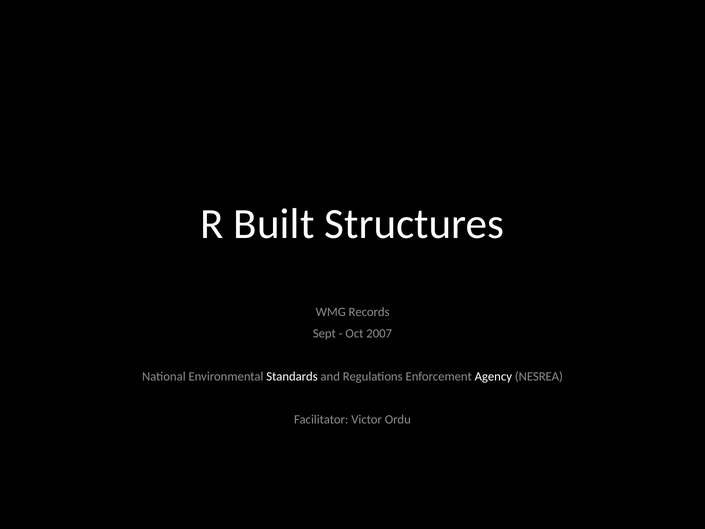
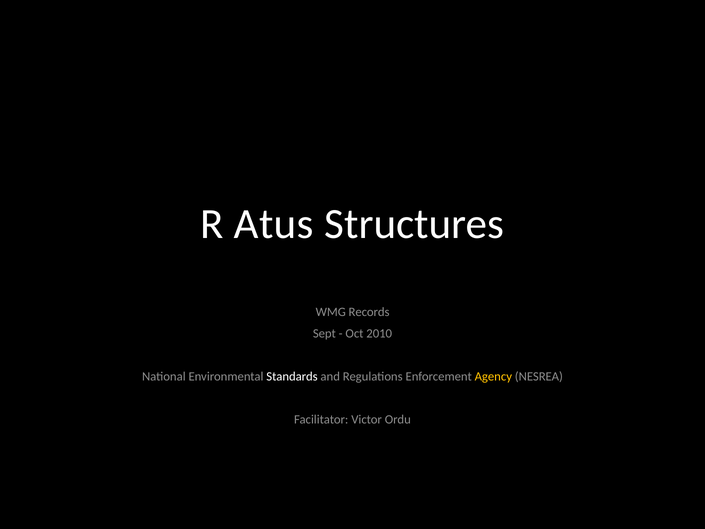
Built: Built -> Atus
2007: 2007 -> 2010
Agency colour: white -> yellow
